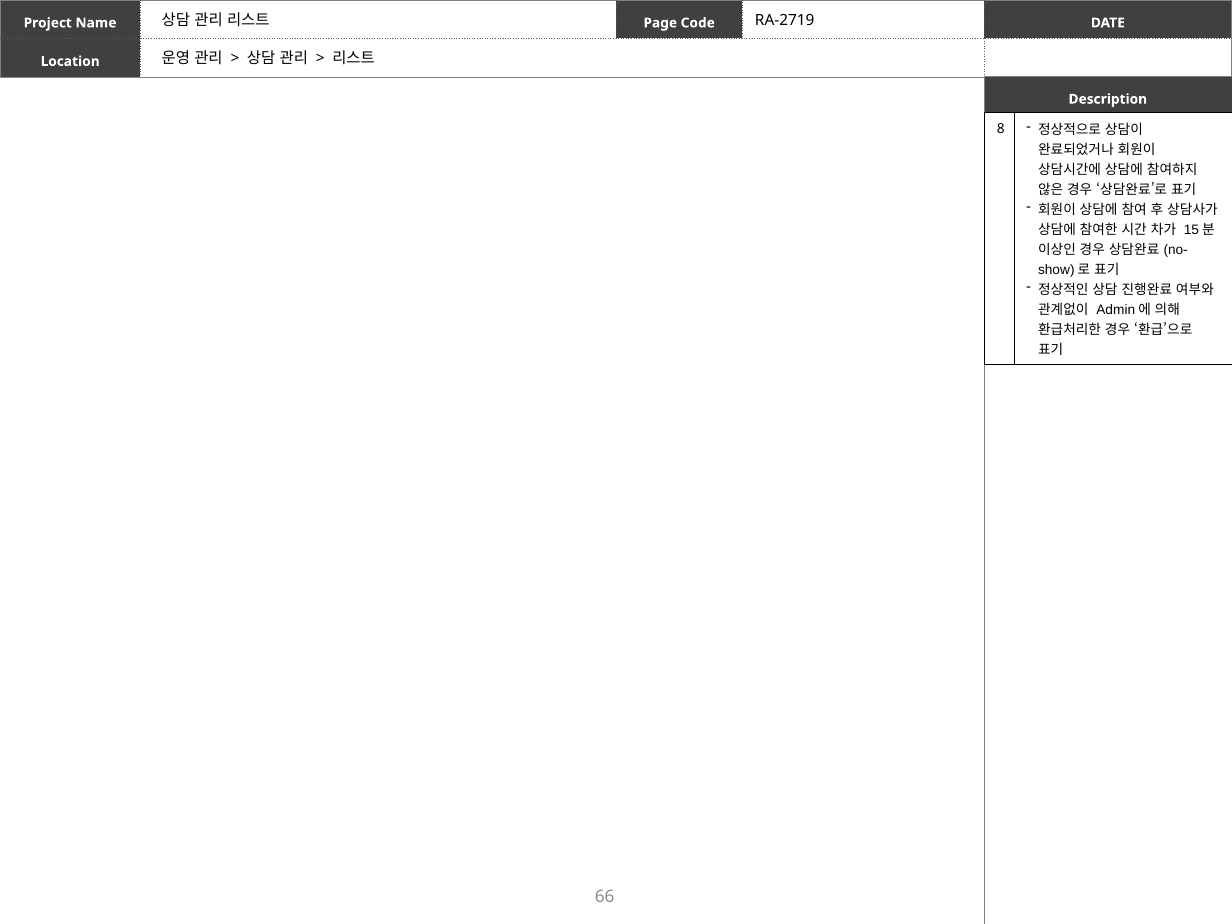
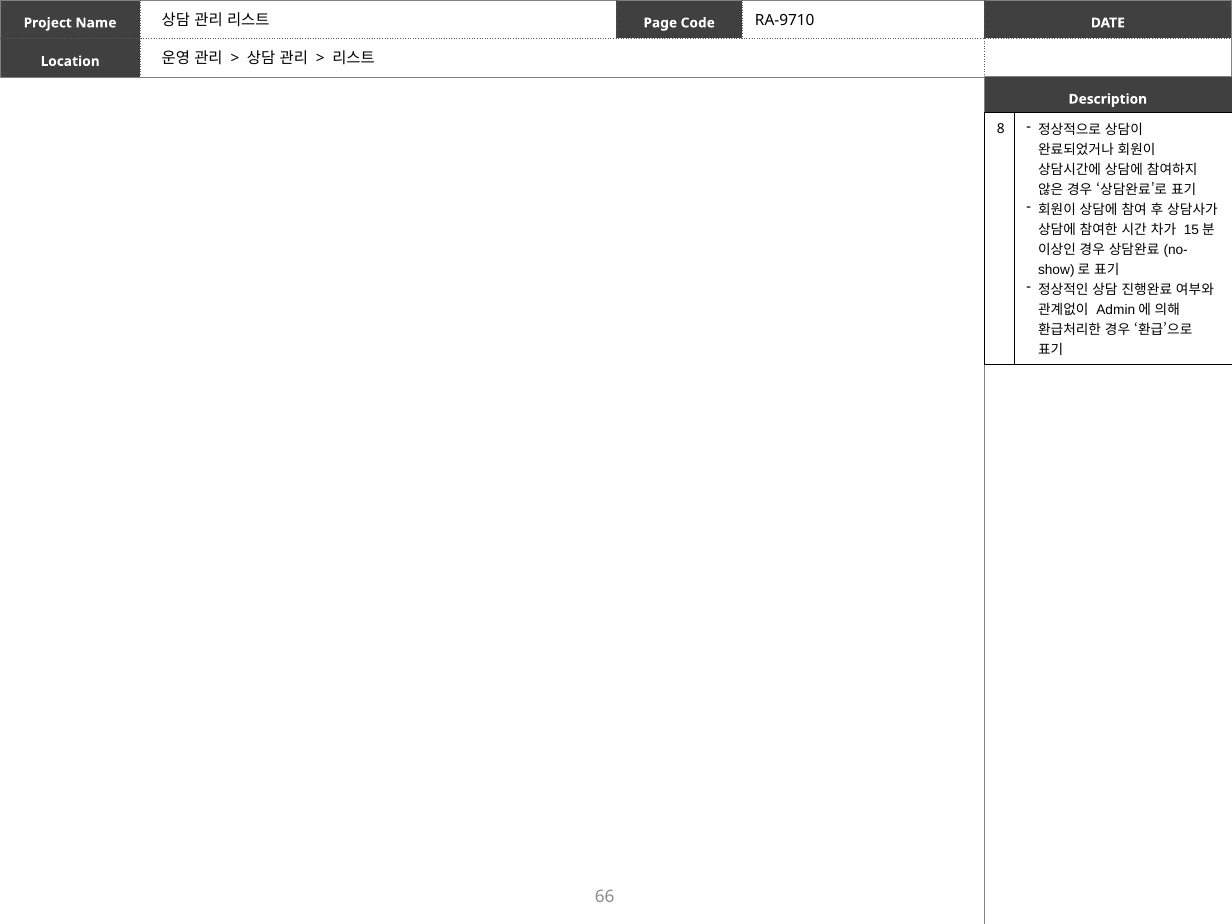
RA-2719: RA-2719 -> RA-9710
